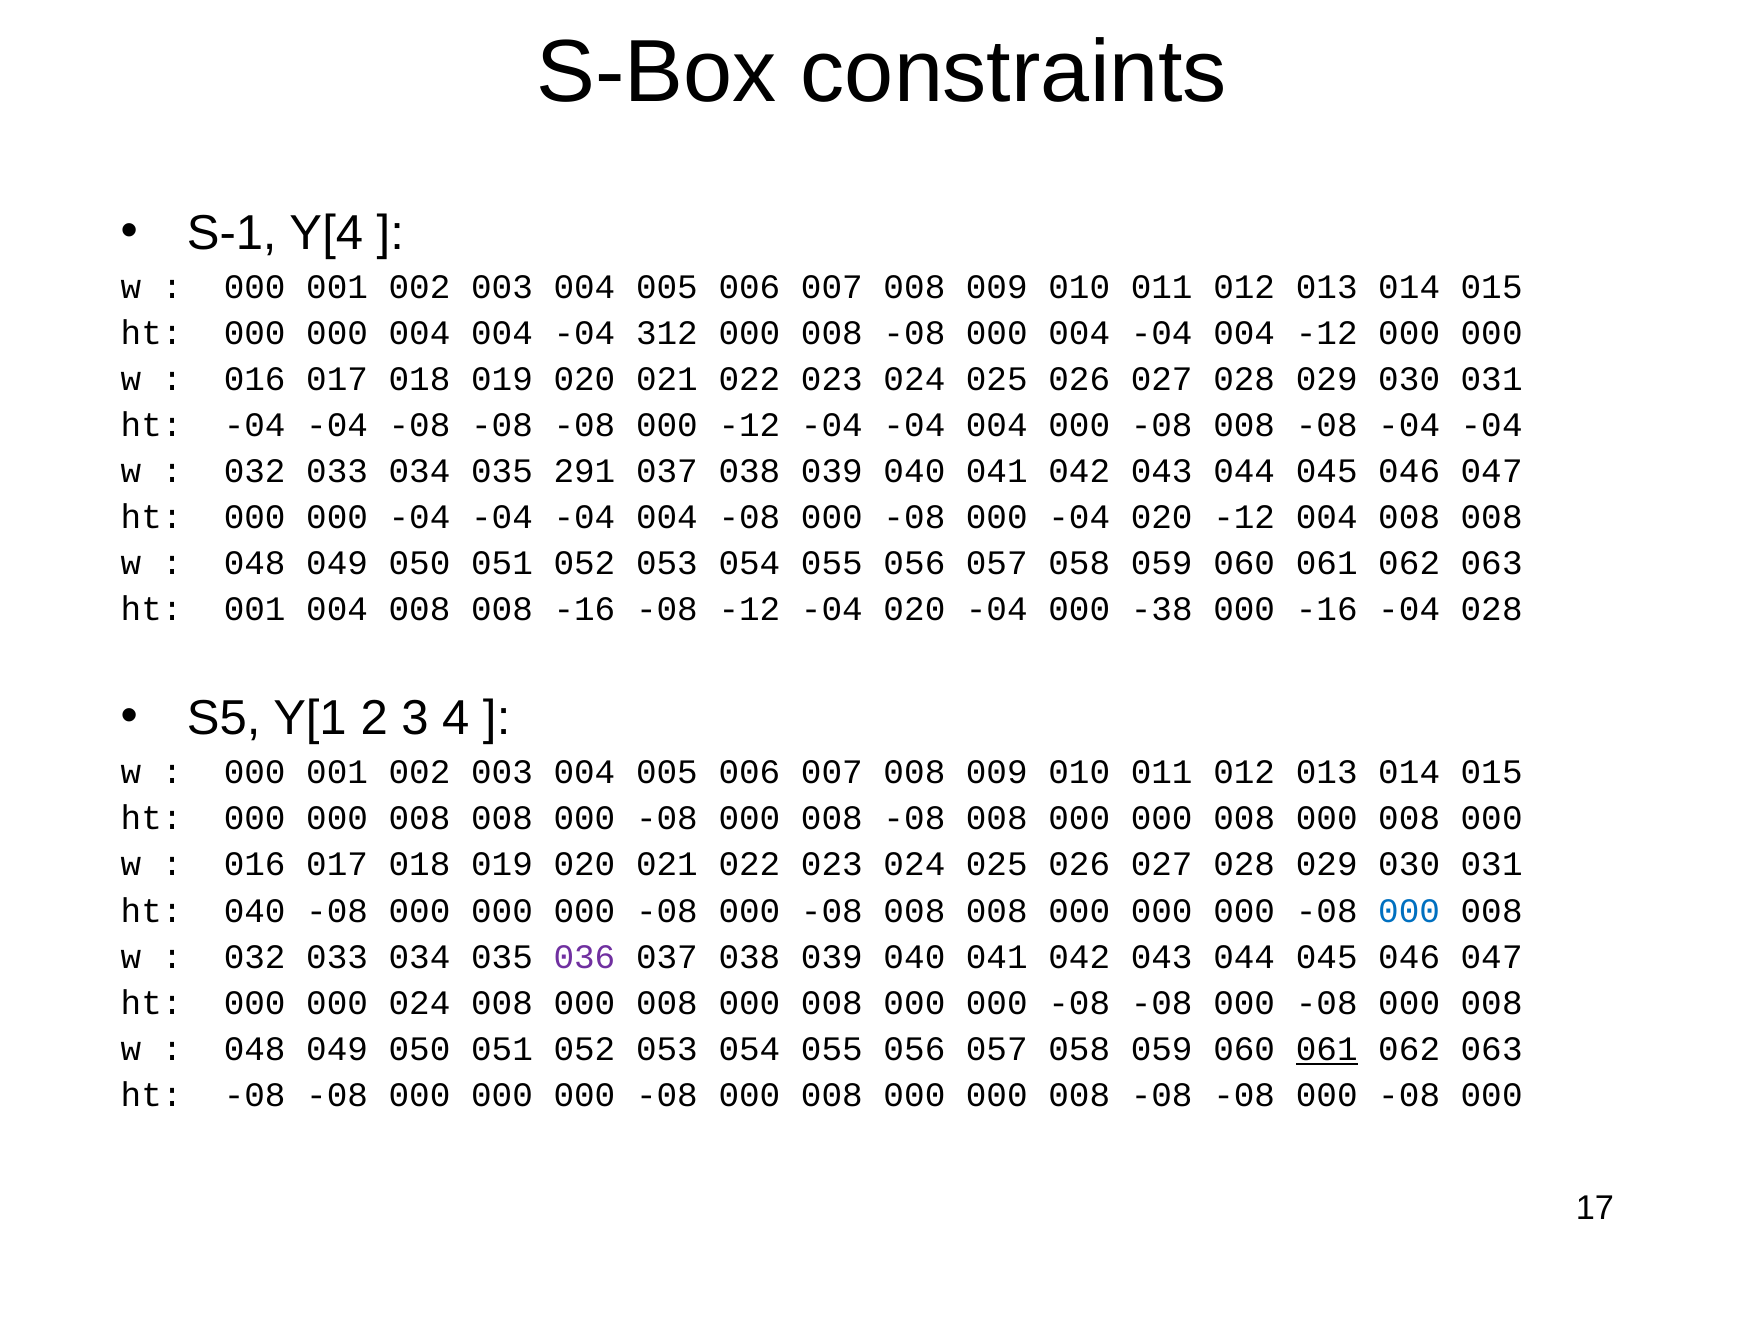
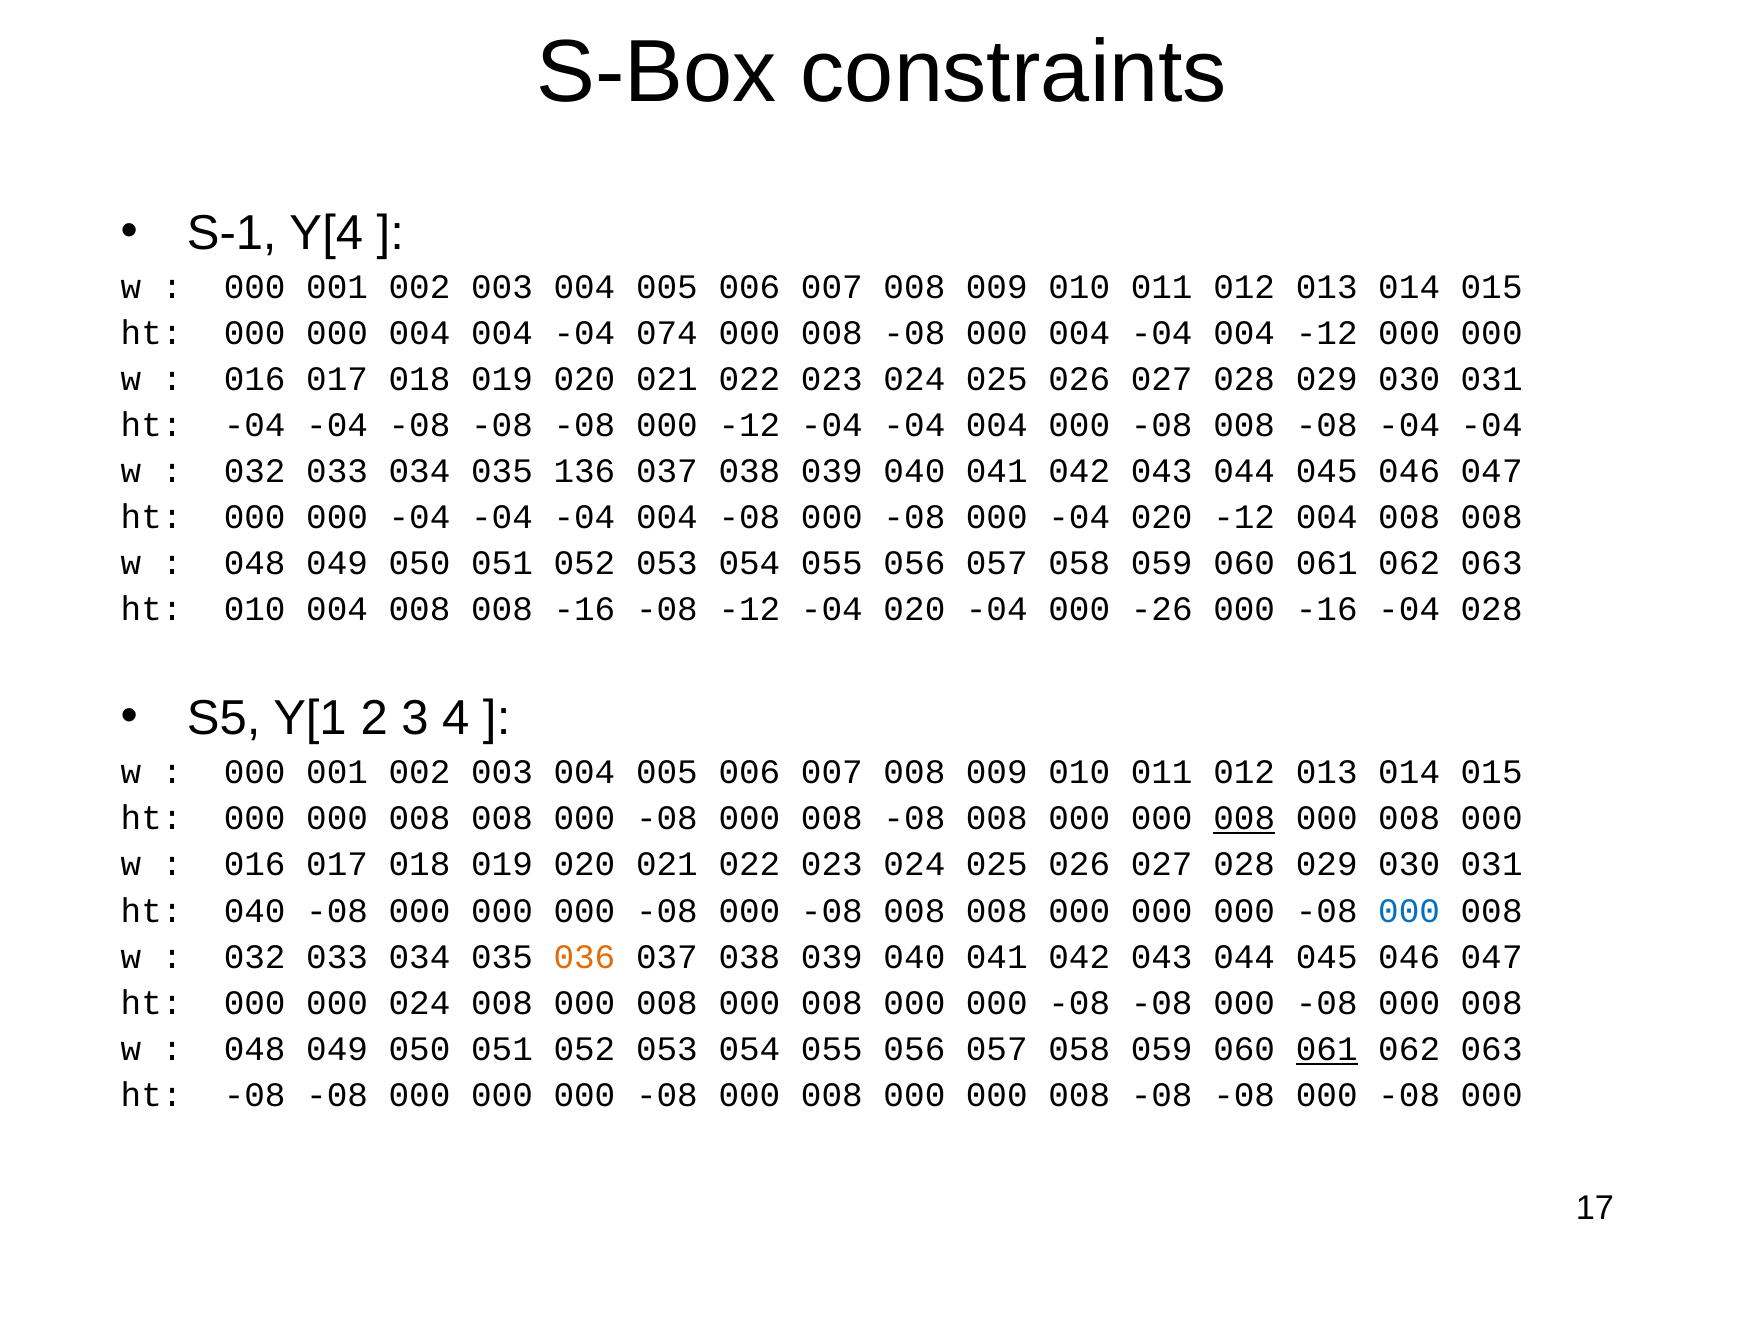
312: 312 -> 074
291: 291 -> 136
ht 001: 001 -> 010
-38: -38 -> -26
008 at (1244, 818) underline: none -> present
036 colour: purple -> orange
